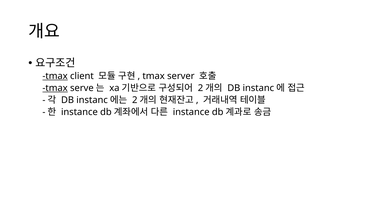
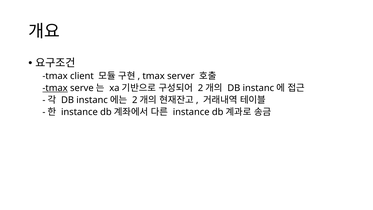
tmax at (55, 76) underline: present -> none
